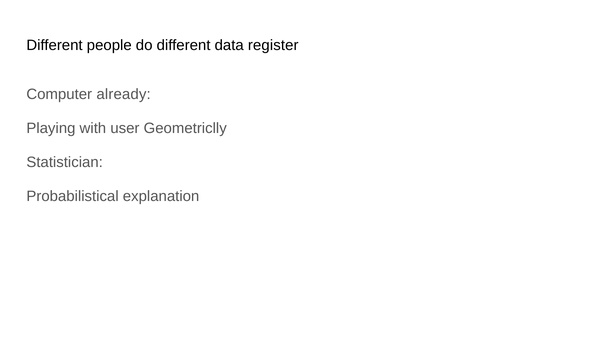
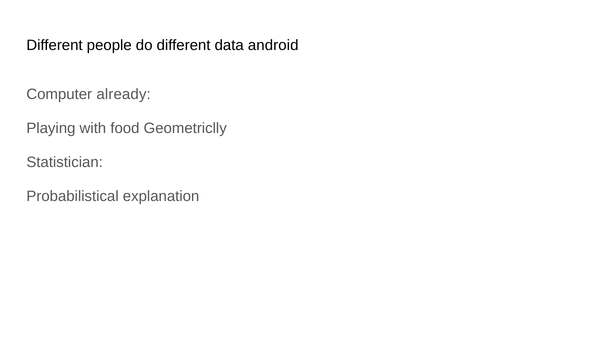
register: register -> android
user: user -> food
